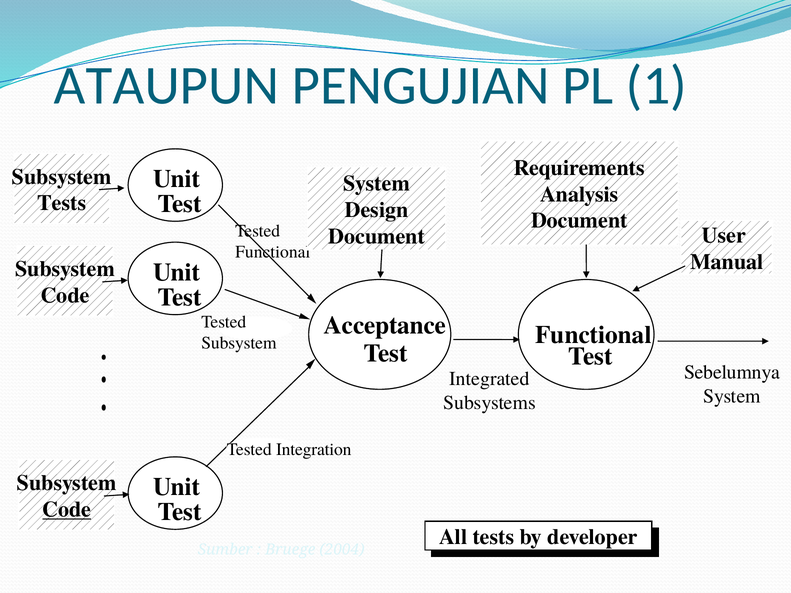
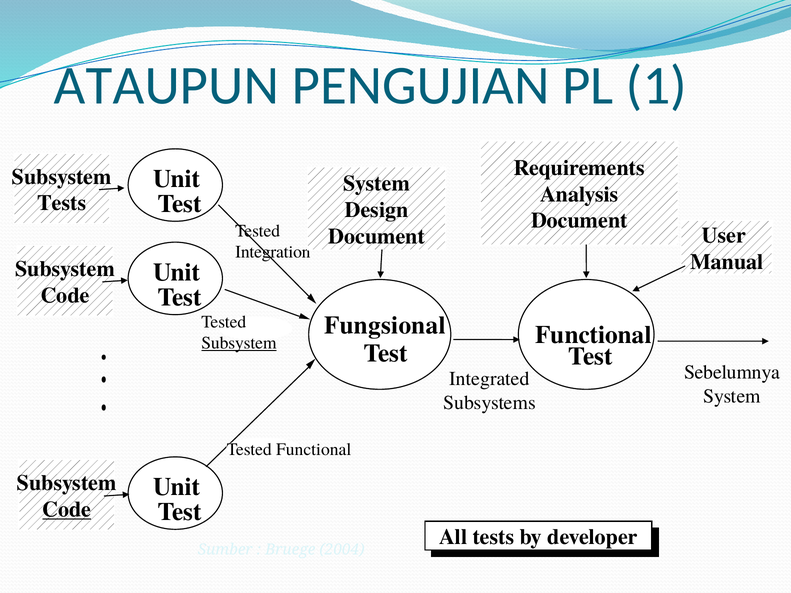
Functional at (273, 252): Functional -> Integration
Acceptance: Acceptance -> Fungsional
Subsystem at (239, 343) underline: none -> present
Tested Integration: Integration -> Functional
